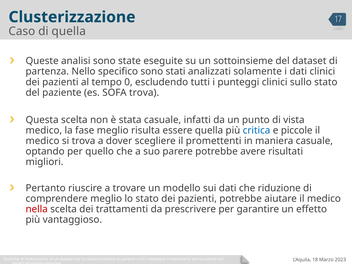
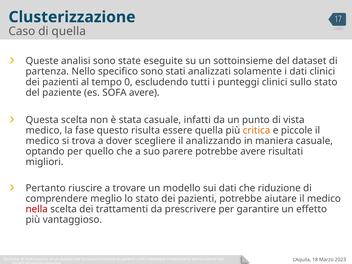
SOFA trova: trova -> avere
fase meglio: meglio -> questo
critica colour: blue -> orange
promettenti: promettenti -> analizzando
